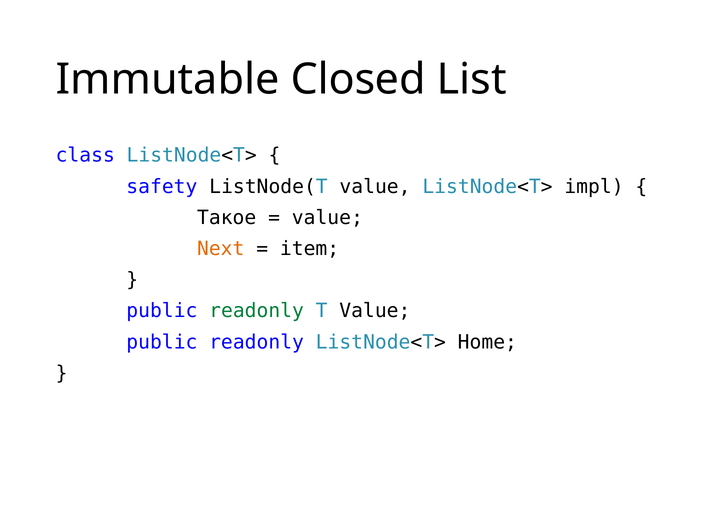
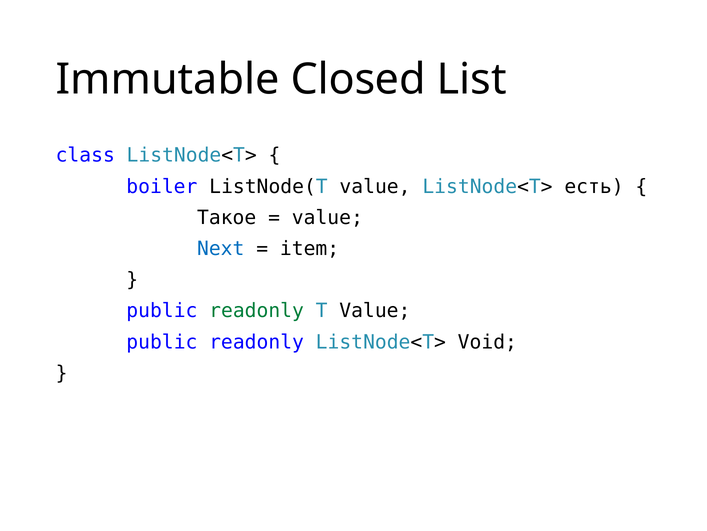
safety: safety -> boiler
impl: impl -> есть
Next colour: orange -> blue
Home: Home -> Void
